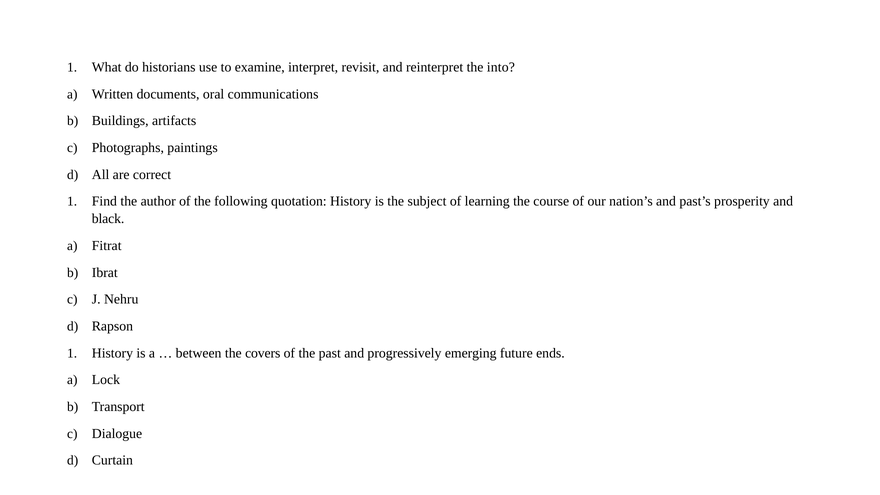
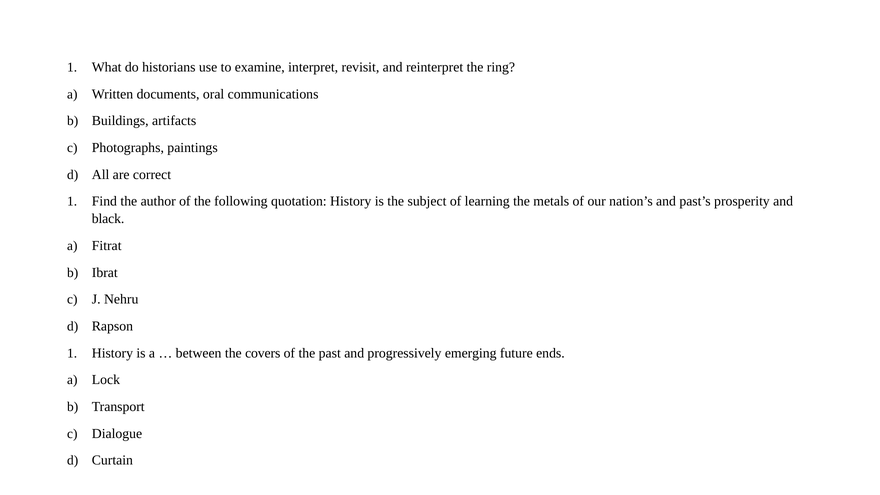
into: into -> ring
course: course -> metals
